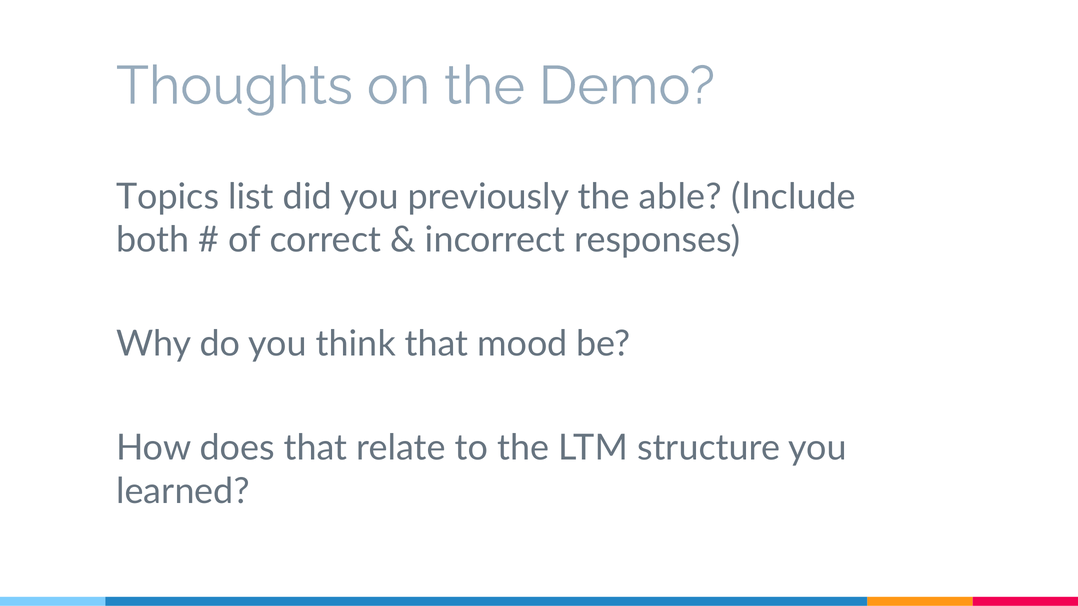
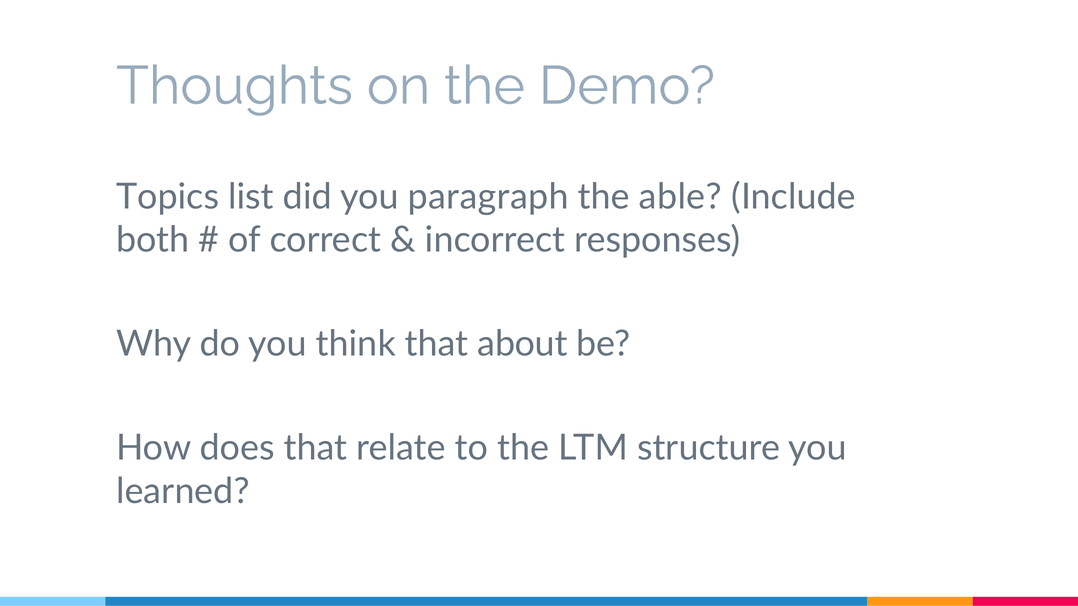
previously: previously -> paragraph
mood: mood -> about
